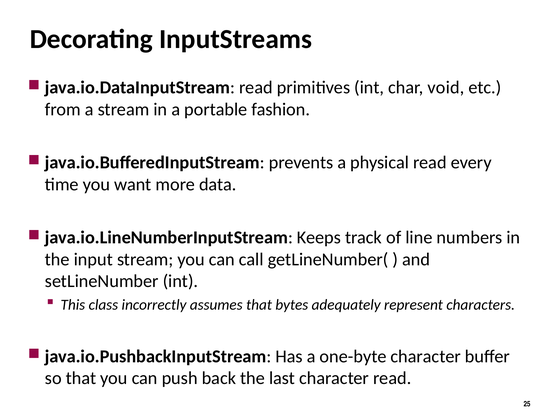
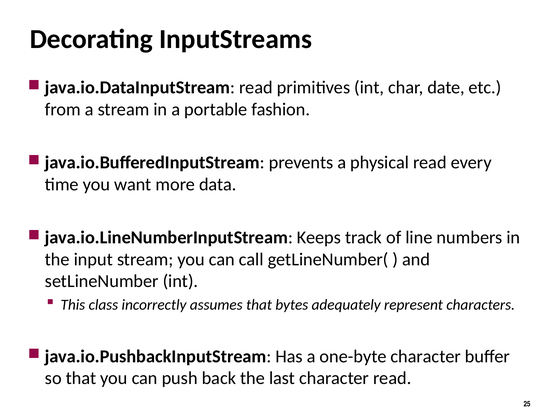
void: void -> date
